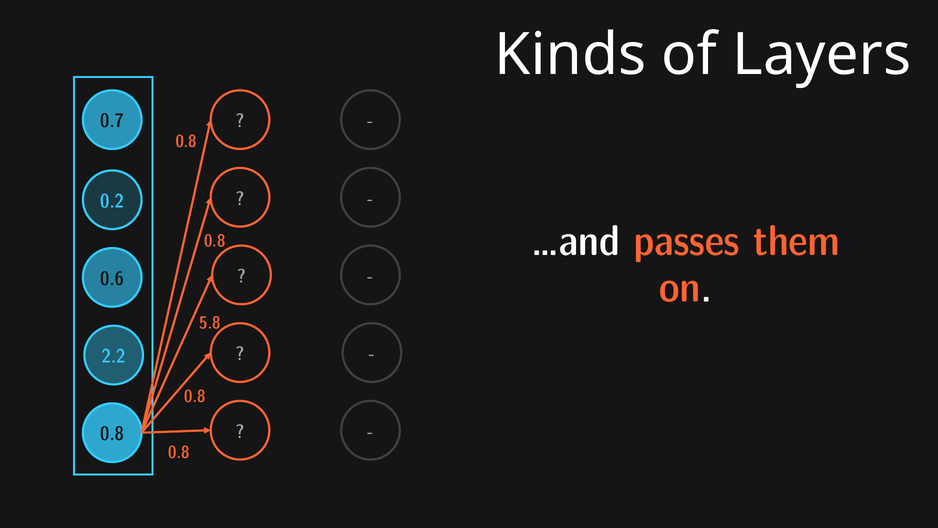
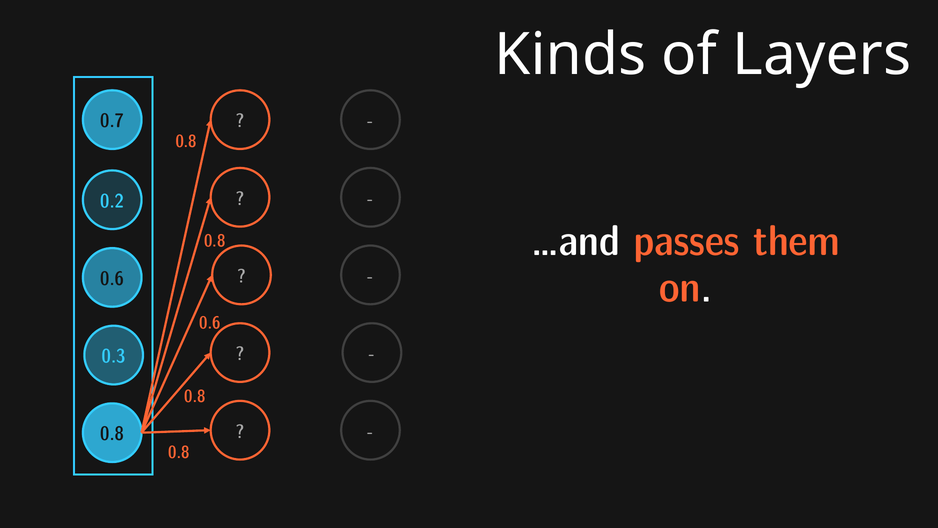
5.8 at (210, 323): 5.8 -> 0.6
2.2: 2.2 -> 0.3
